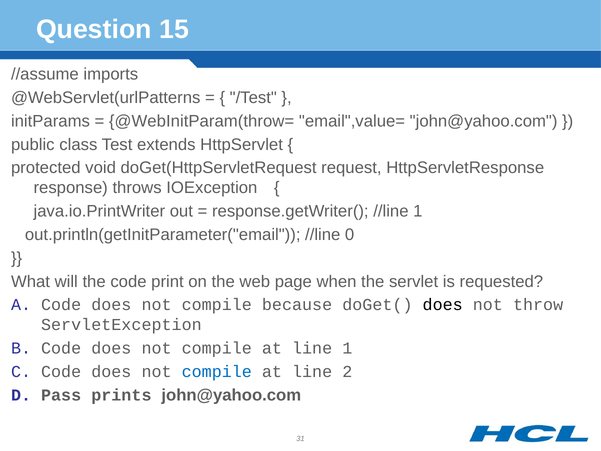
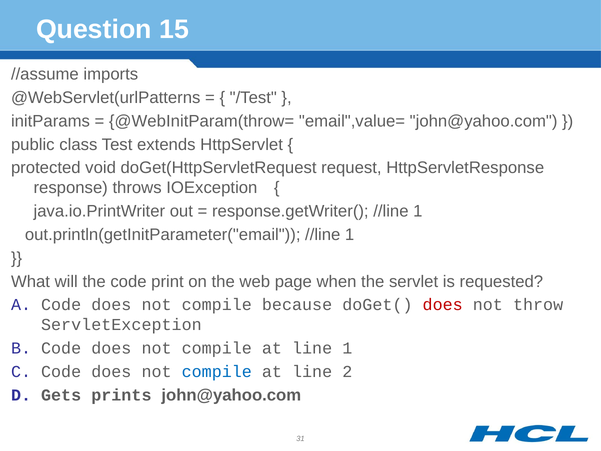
out.println(getInitParameter("email //line 0: 0 -> 1
does at (443, 305) colour: black -> red
Pass: Pass -> Gets
